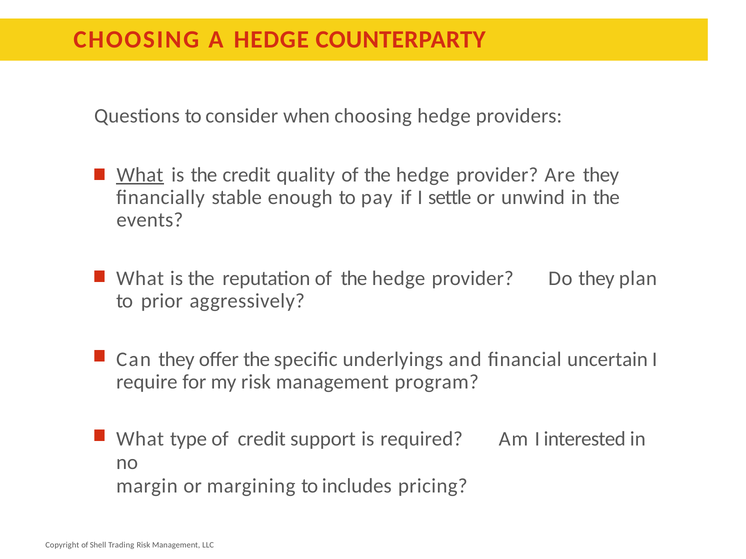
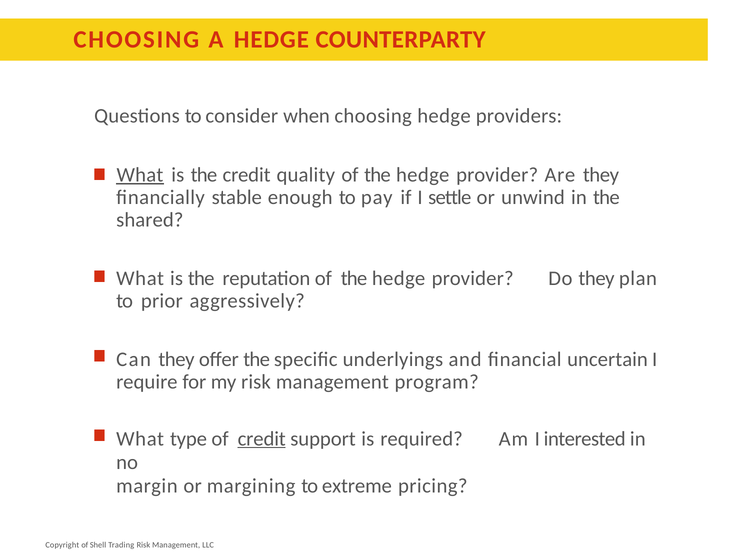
events: events -> shared
credit at (262, 439) underline: none -> present
includes: includes -> extreme
